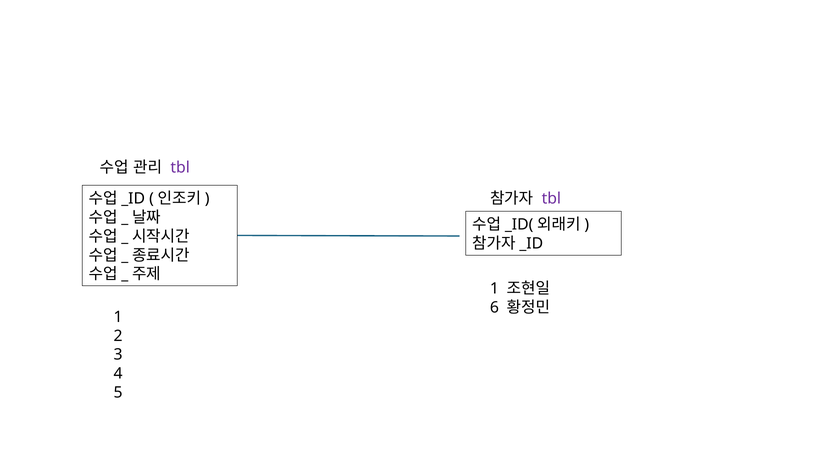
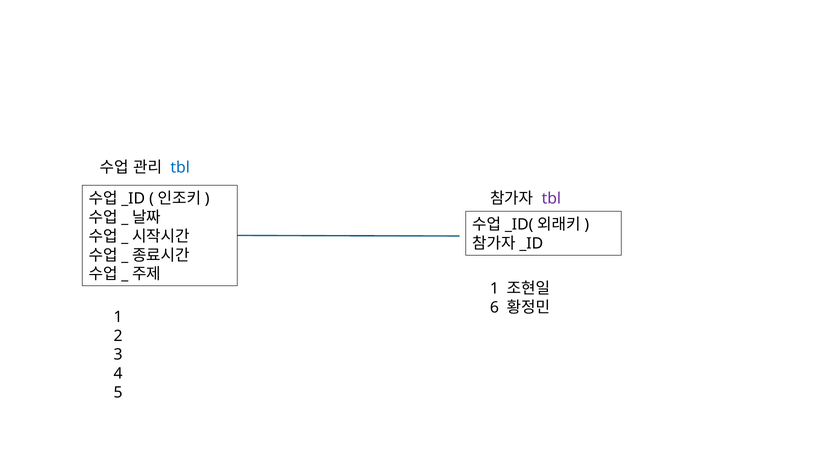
tbl at (180, 168) colour: purple -> blue
